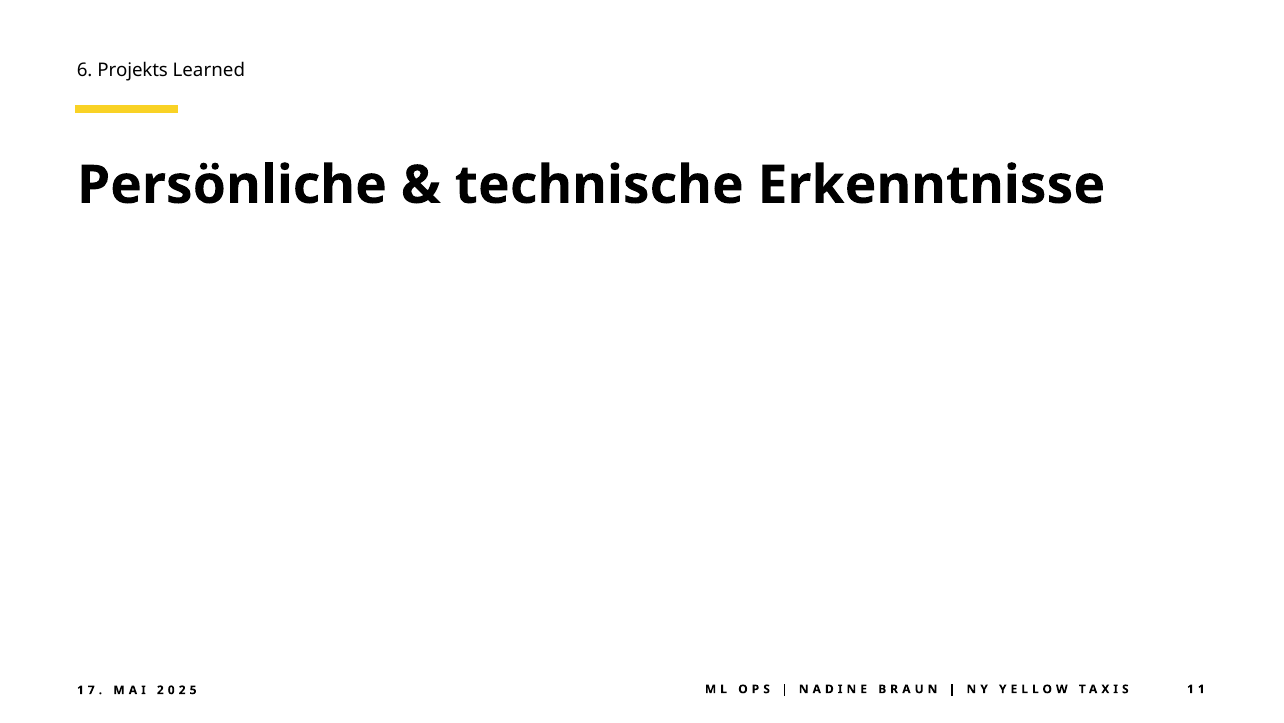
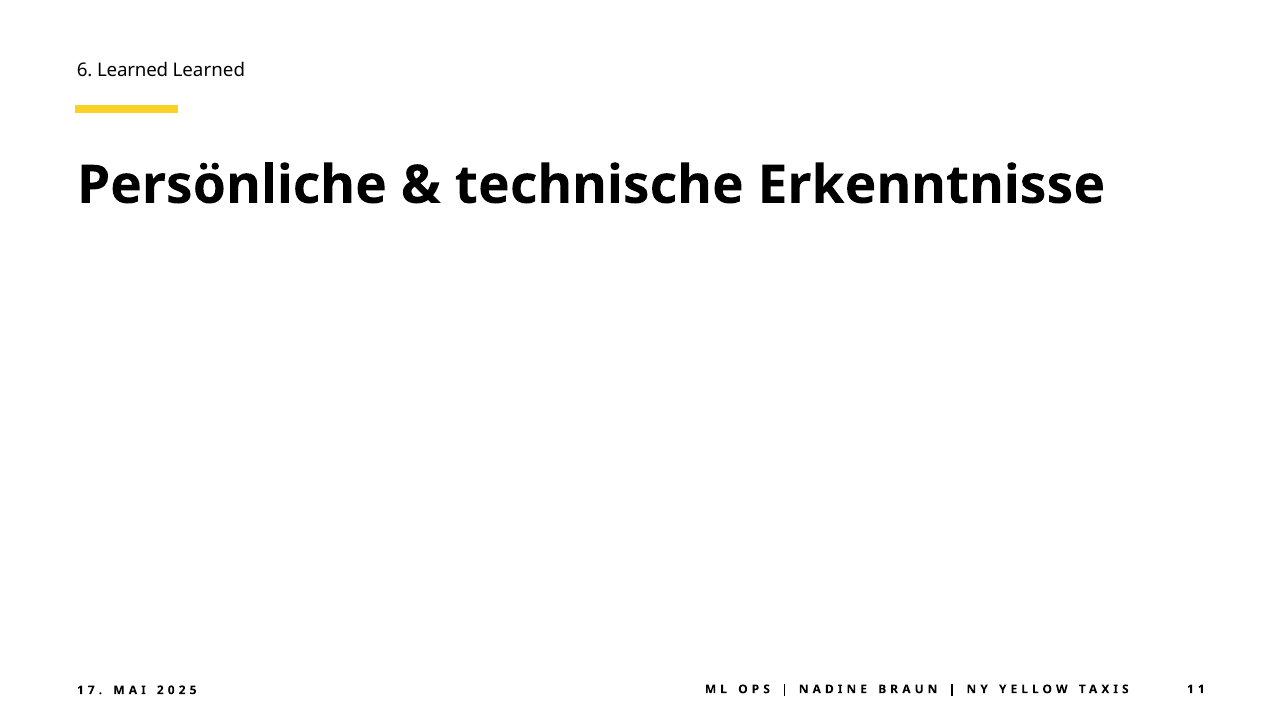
6 Projekts: Projekts -> Learned
